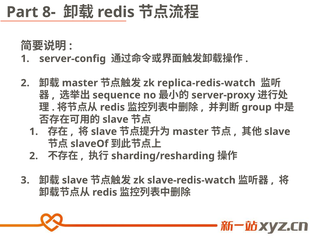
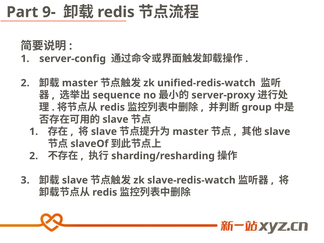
8-: 8- -> 9-
replica-redis-watch: replica-redis-watch -> unified-redis-watch
